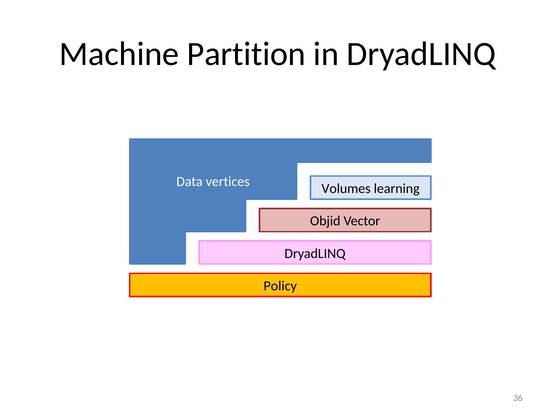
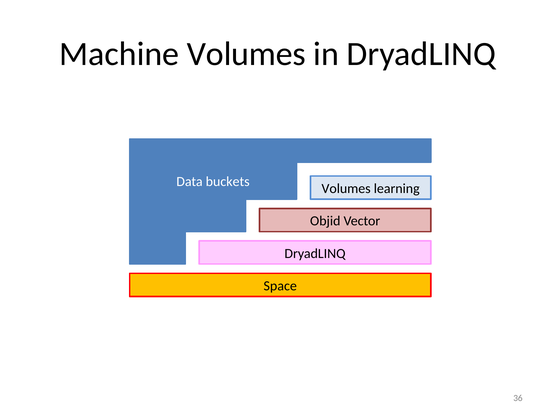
Machine Partition: Partition -> Volumes
vertices: vertices -> buckets
Policy: Policy -> Space
